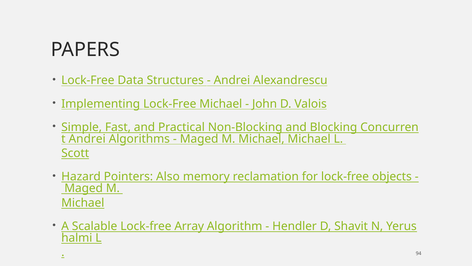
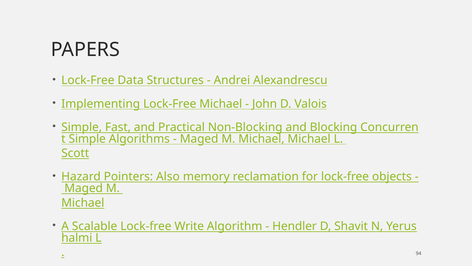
Andrei at (87, 139): Andrei -> Simple
Array: Array -> Write
